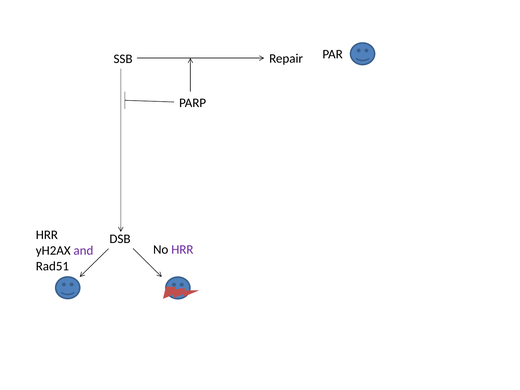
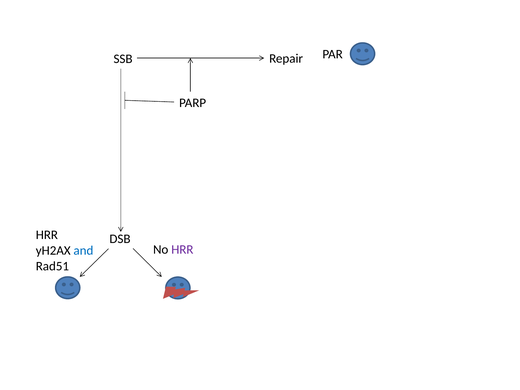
and colour: purple -> blue
